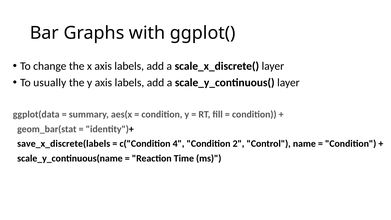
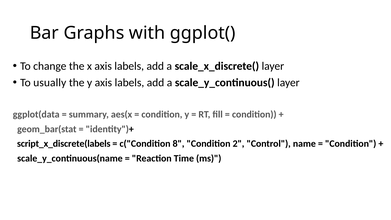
save_x_discrete(labels: save_x_discrete(labels -> script_x_discrete(labels
4: 4 -> 8
